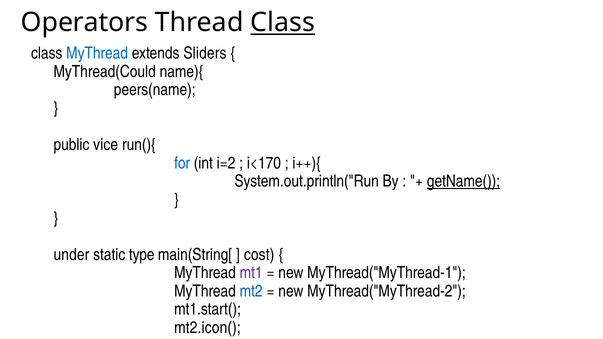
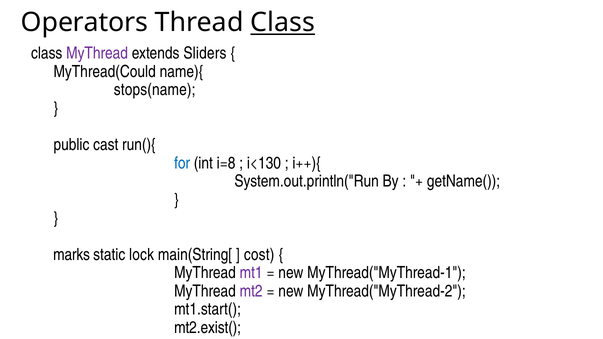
MyThread at (97, 53) colour: blue -> purple
peers(name: peers(name -> stops(name
vice: vice -> cast
i=2: i=2 -> i=8
i<170: i<170 -> i<130
getName( underline: present -> none
under: under -> marks
type: type -> lock
mt2 colour: blue -> purple
mt2.icon(: mt2.icon( -> mt2.exist(
